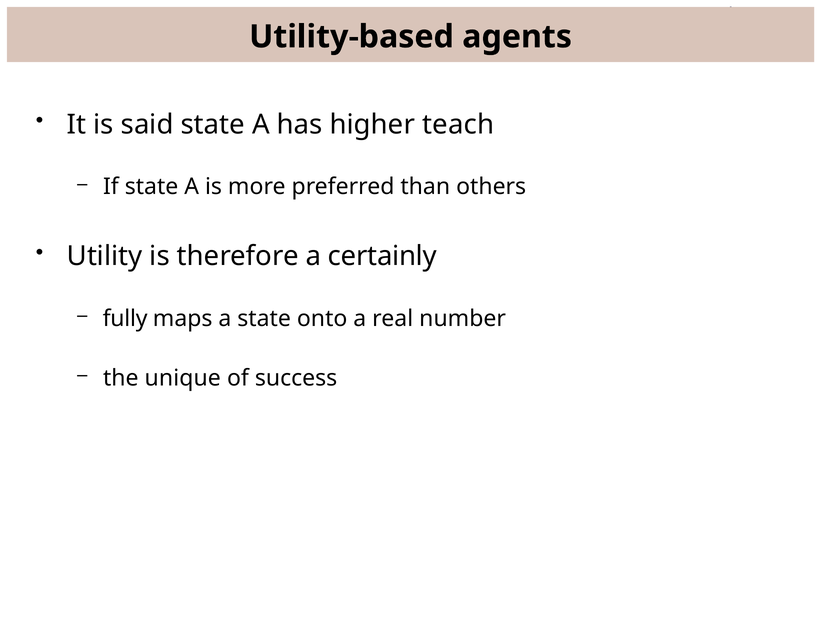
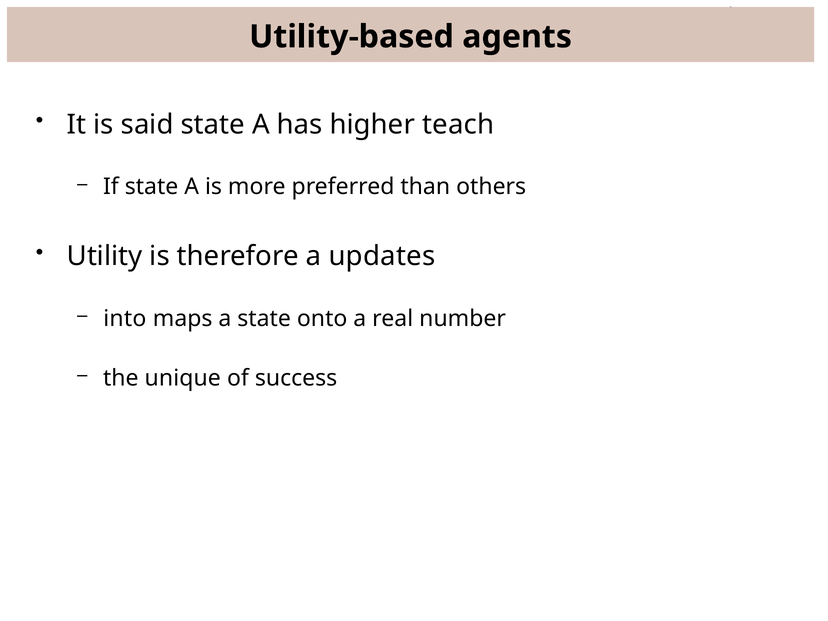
certainly: certainly -> updates
fully: fully -> into
